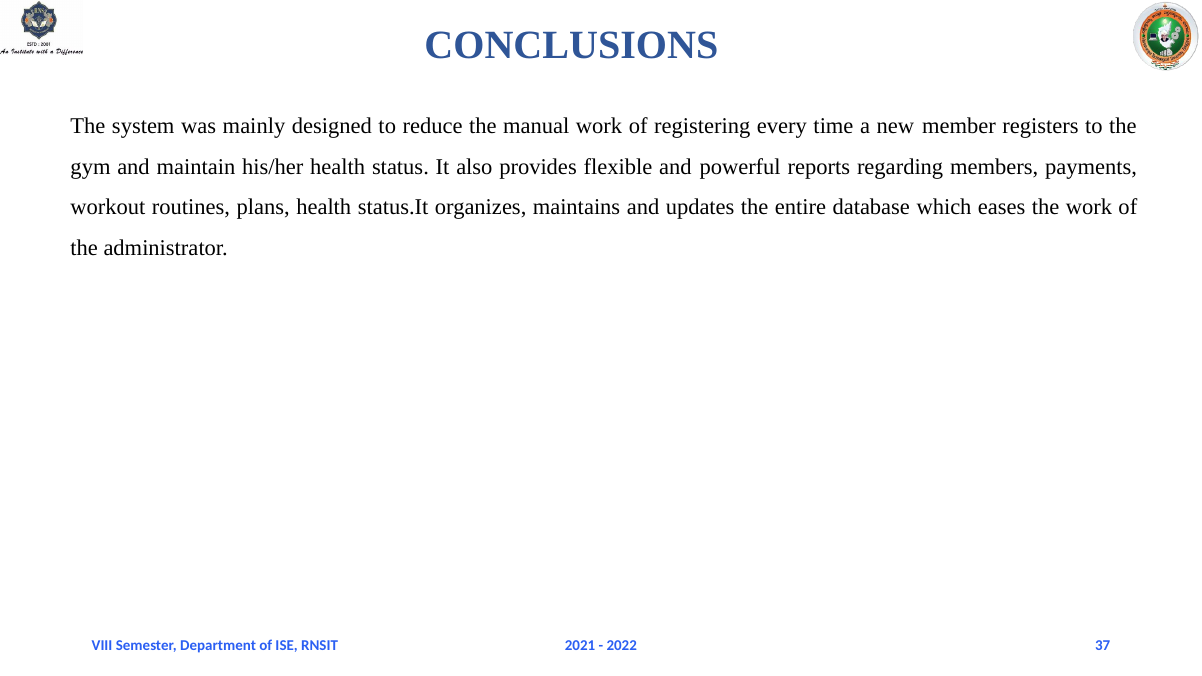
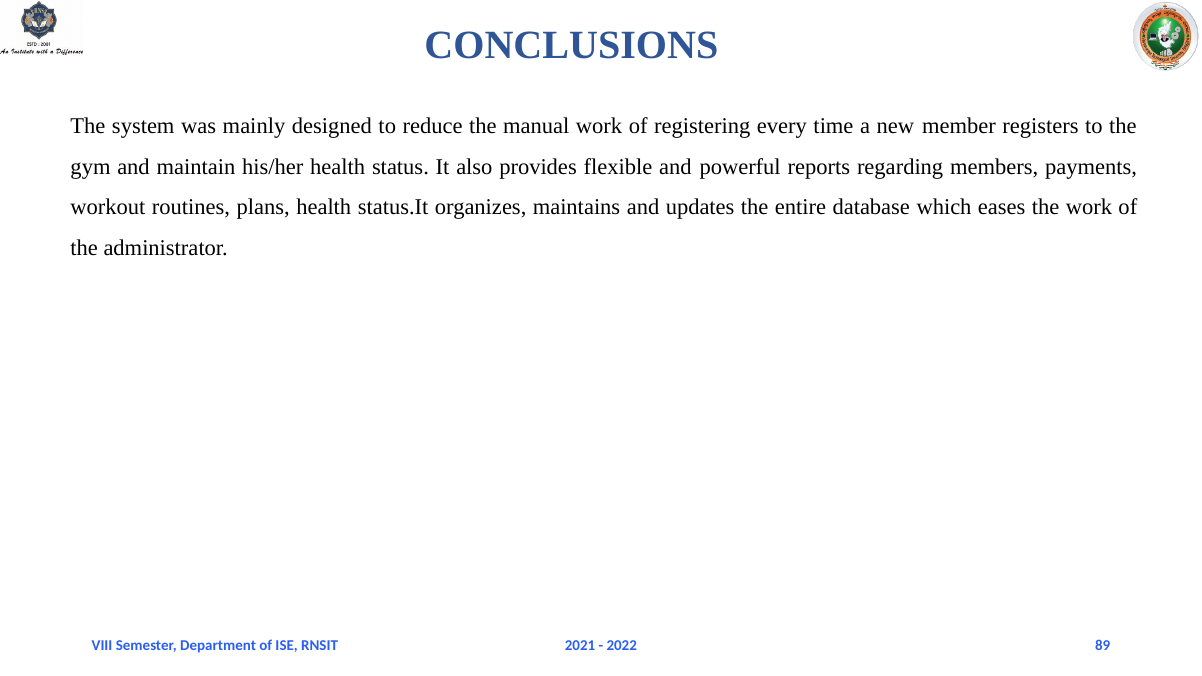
37: 37 -> 89
